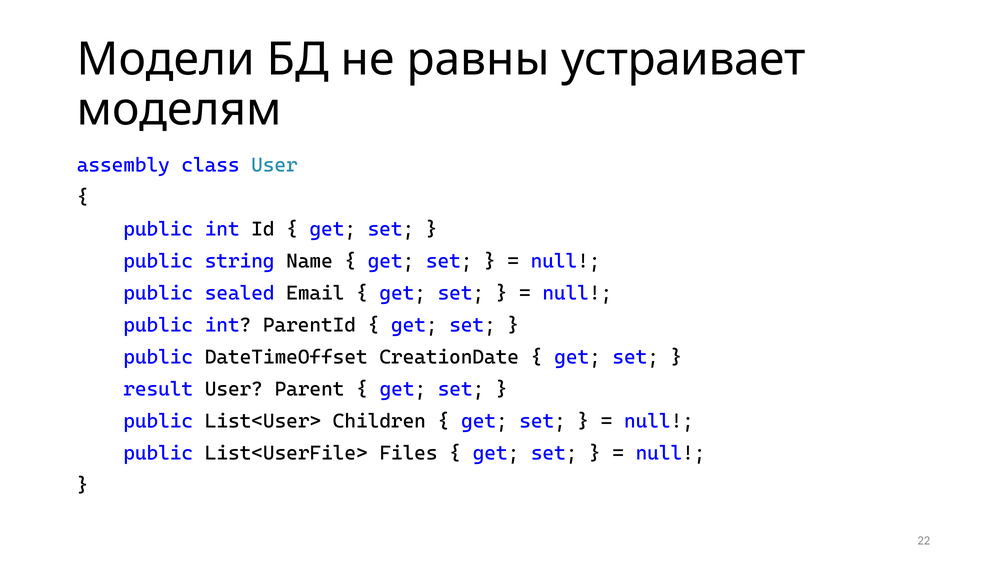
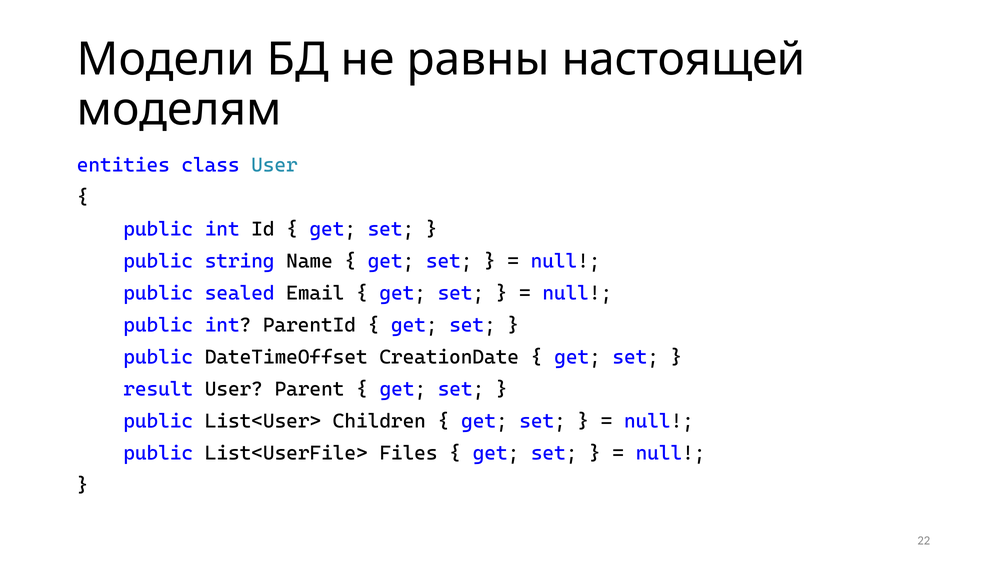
устраивает: устраивает -> настоящей
assembly: assembly -> entities
